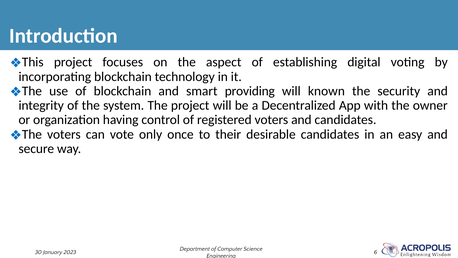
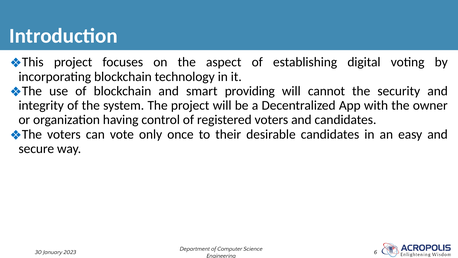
known: known -> cannot
